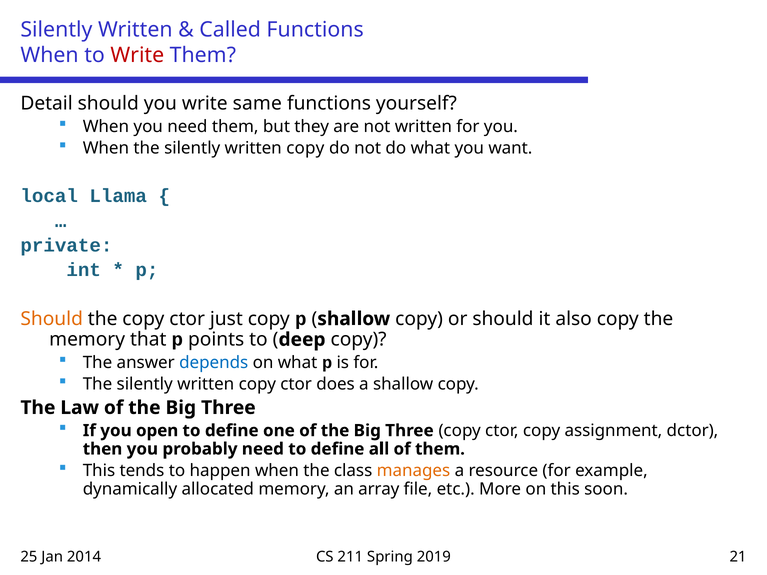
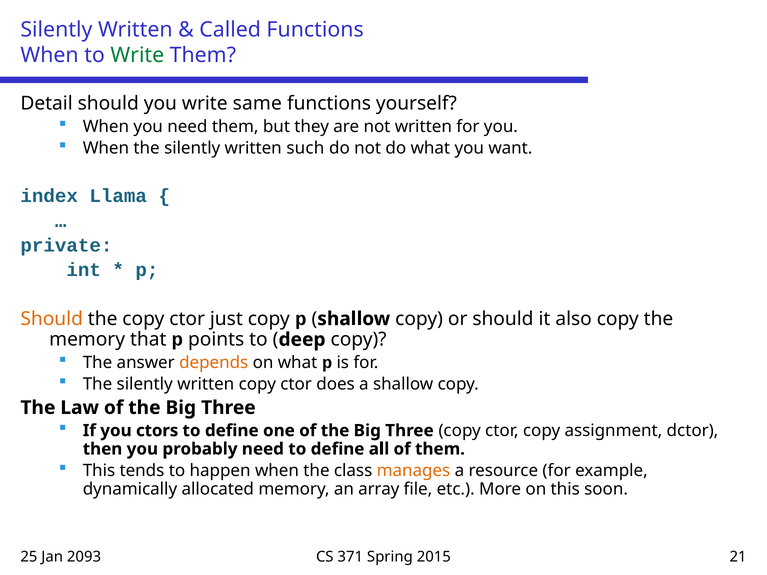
Write at (137, 55) colour: red -> green
copy at (305, 148): copy -> such
local: local -> index
depends colour: blue -> orange
open: open -> ctors
2014: 2014 -> 2093
211: 211 -> 371
2019: 2019 -> 2015
